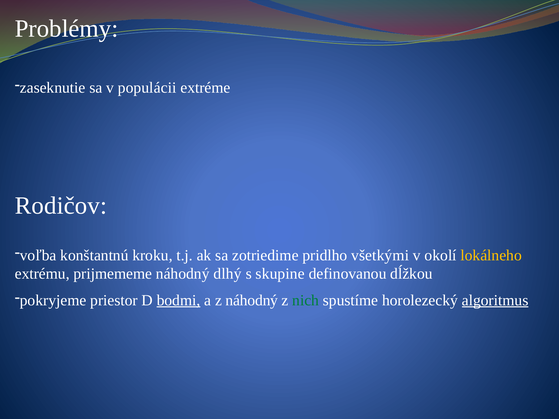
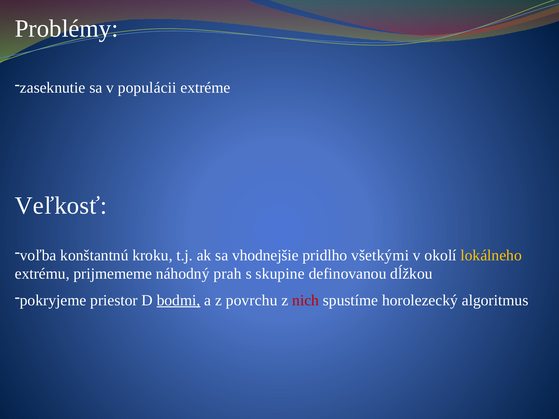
Rodičov: Rodičov -> Veľkosť
zotriedime: zotriedime -> vhodnejšie
dlhý: dlhý -> prah
z náhodný: náhodný -> povrchu
nich colour: green -> red
algoritmus underline: present -> none
